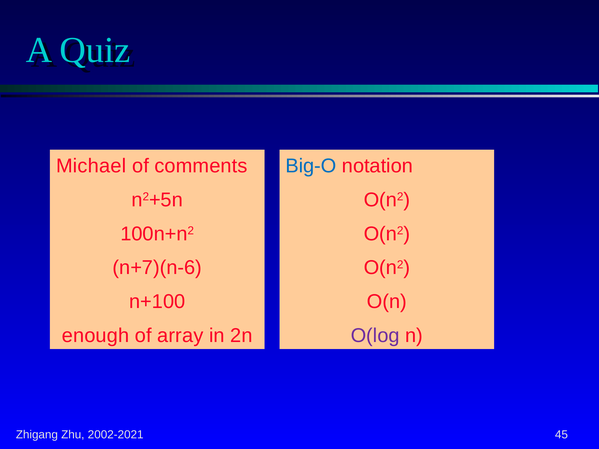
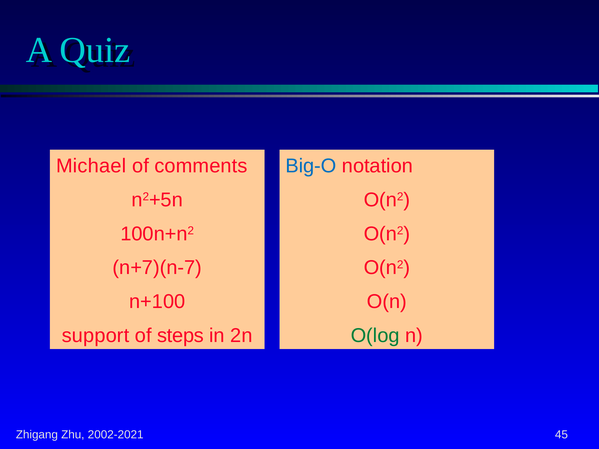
n+7)(n-6: n+7)(n-6 -> n+7)(n-7
enough: enough -> support
array: array -> steps
O(log colour: purple -> green
